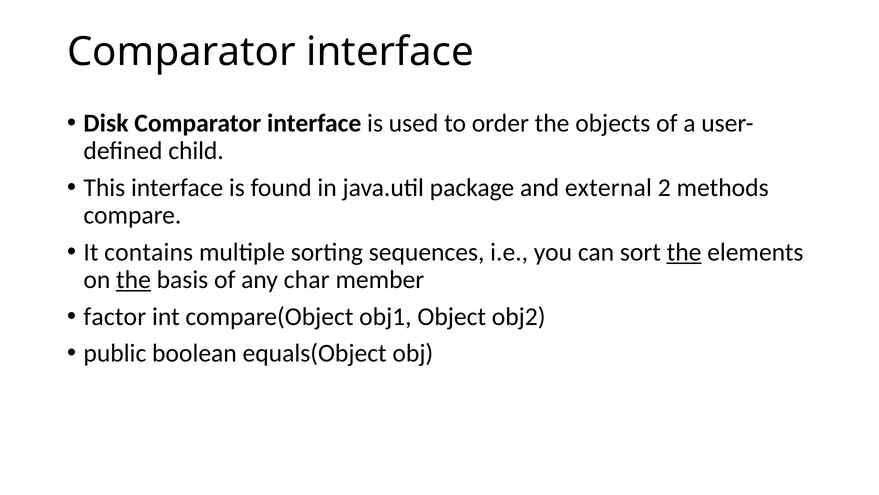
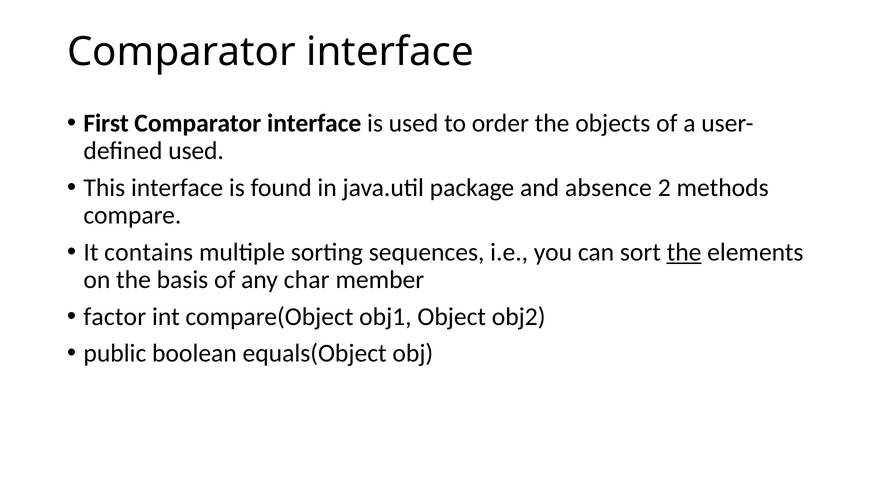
Disk: Disk -> First
child at (196, 151): child -> used
external: external -> absence
the at (133, 280) underline: present -> none
